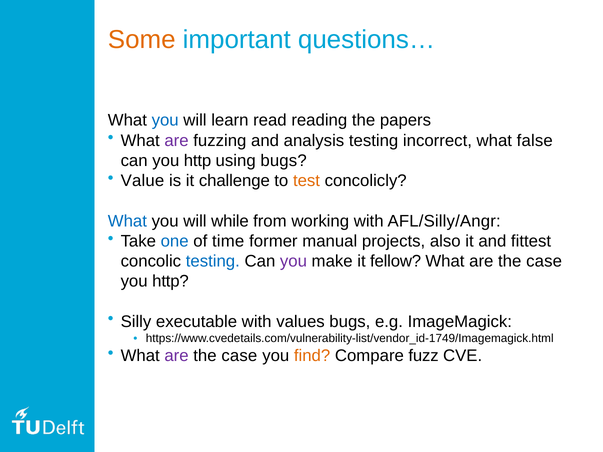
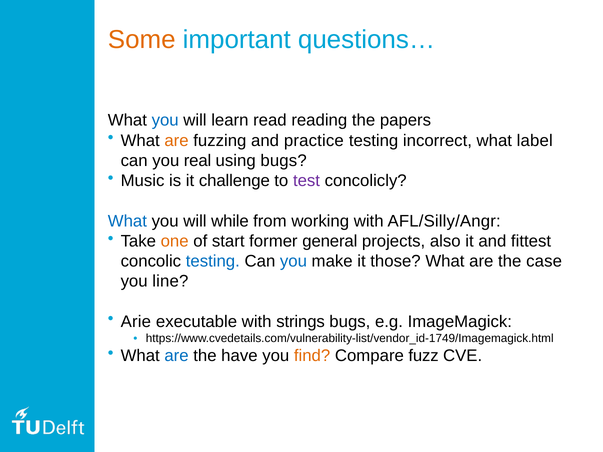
are at (177, 141) colour: purple -> orange
analysis: analysis -> practice
false: false -> label
can you http: http -> real
Value: Value -> Music
test colour: orange -> purple
one colour: blue -> orange
time: time -> start
manual: manual -> general
you at (293, 261) colour: purple -> blue
fellow: fellow -> those
http at (171, 282): http -> line
Silly: Silly -> Arie
values: values -> strings
are at (177, 356) colour: purple -> blue
case at (239, 356): case -> have
